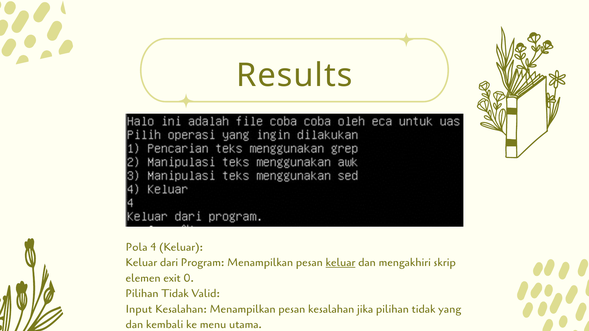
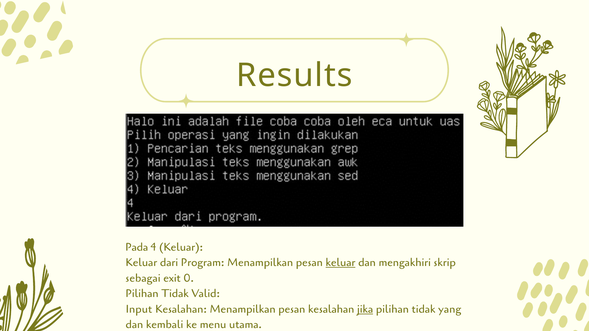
Pola: Pola -> Pada
elemen: elemen -> sebagai
jika underline: none -> present
